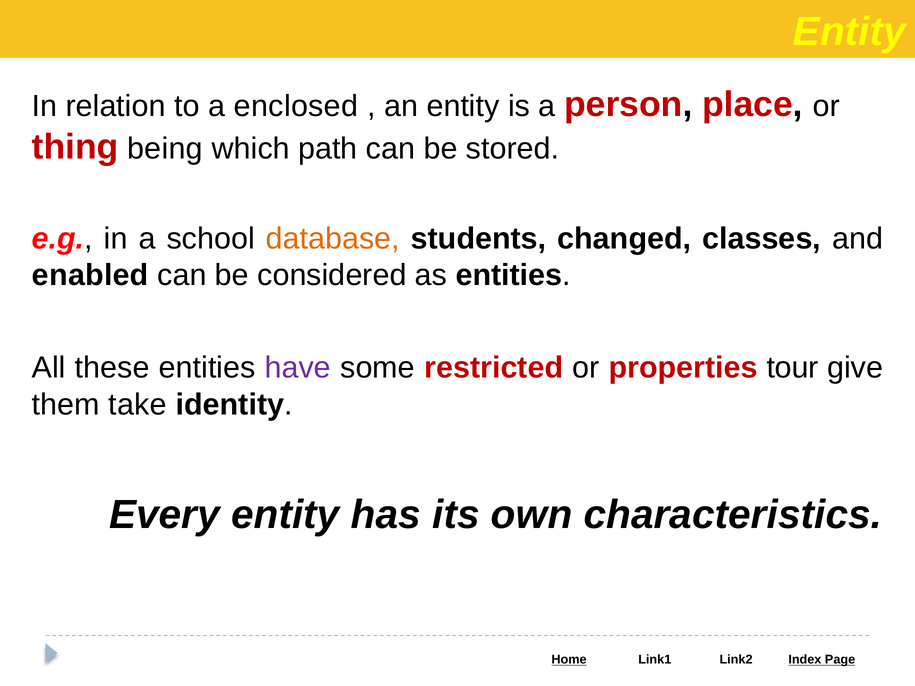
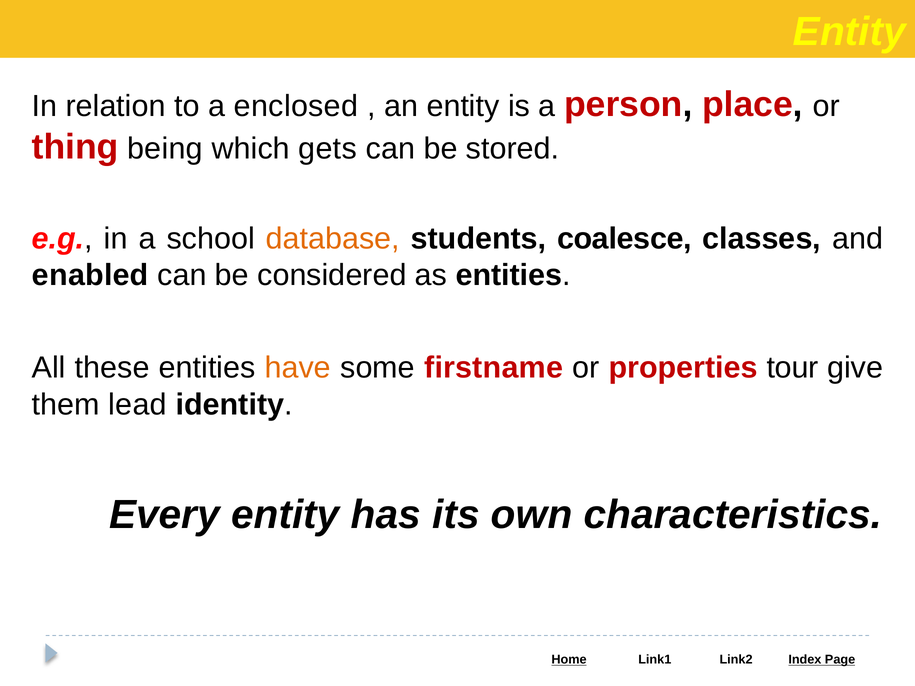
path: path -> gets
changed: changed -> coalesce
have colour: purple -> orange
restricted: restricted -> firstname
take: take -> lead
